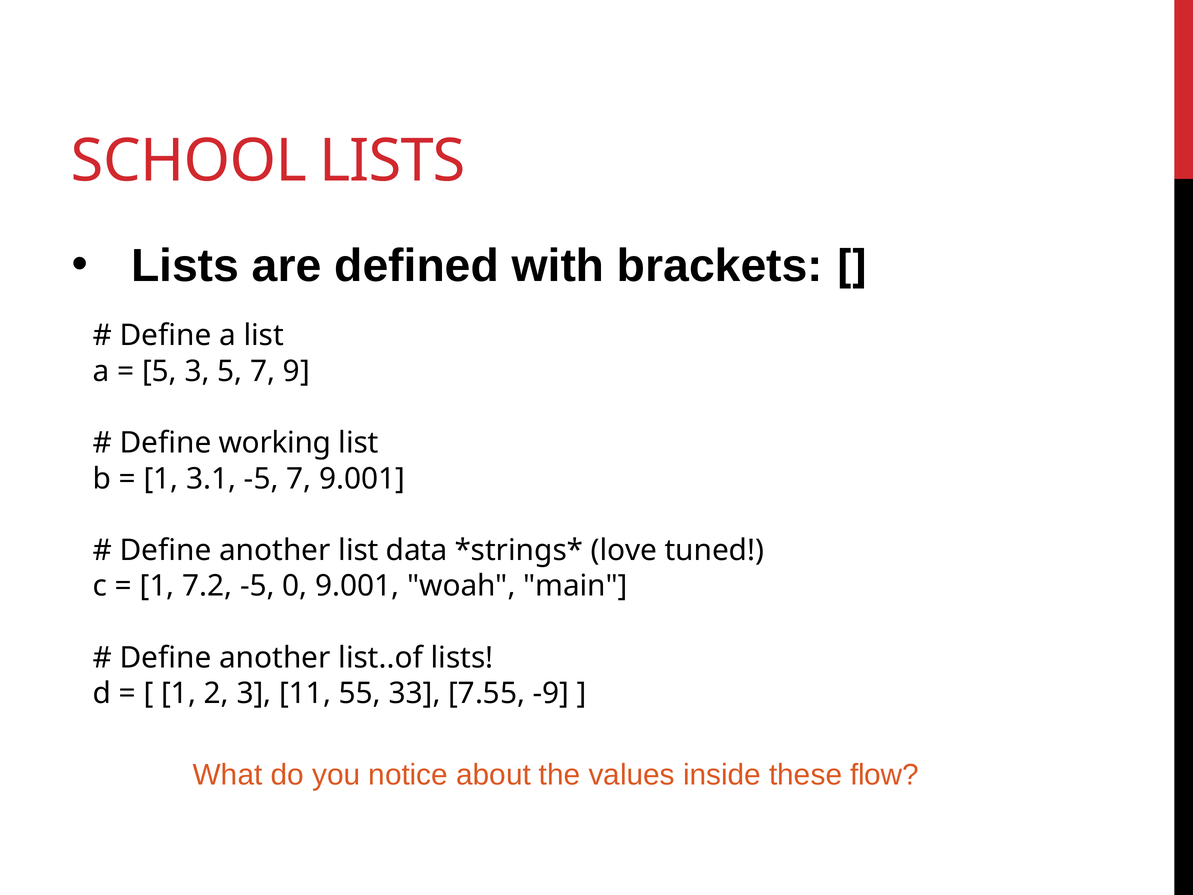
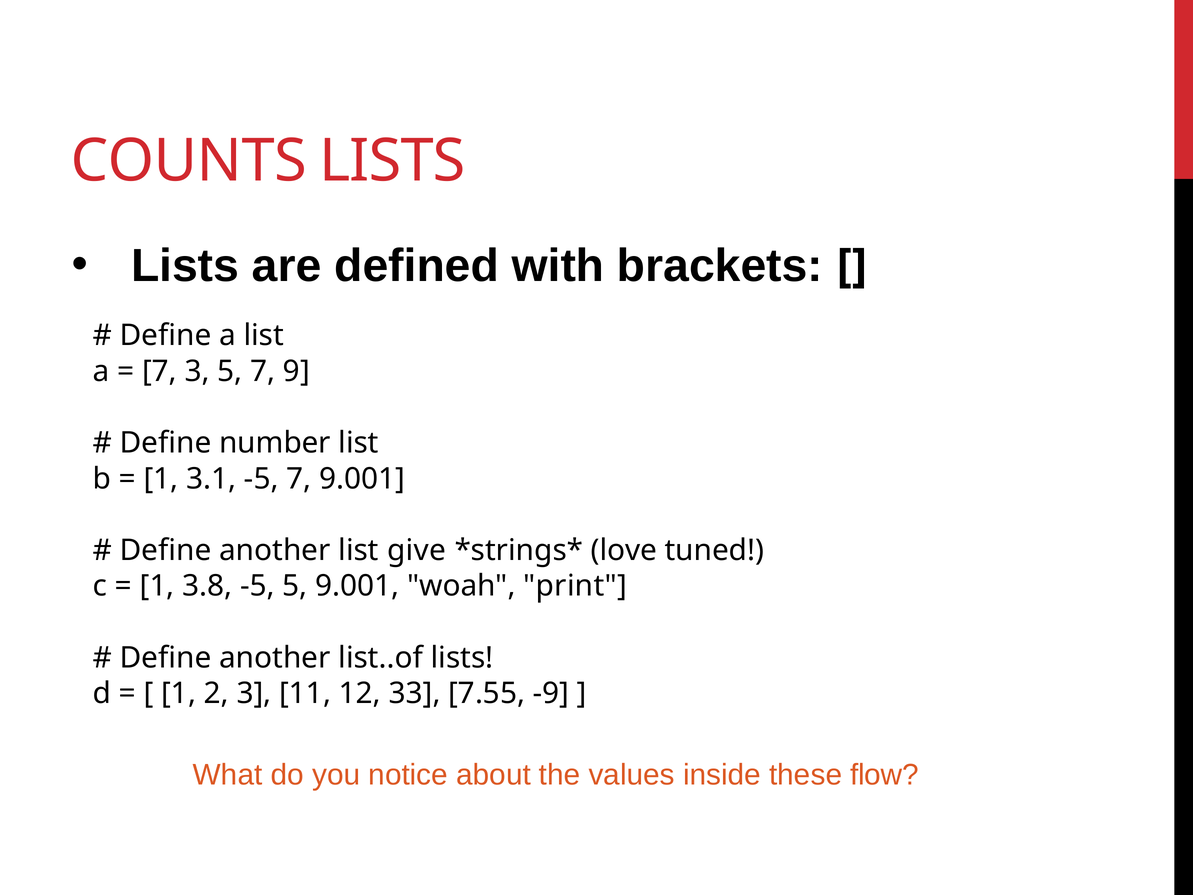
SCHOOL: SCHOOL -> COUNTS
5 at (159, 371): 5 -> 7
working: working -> number
data: data -> give
7.2: 7.2 -> 3.8
-5 0: 0 -> 5
main: main -> print
55: 55 -> 12
